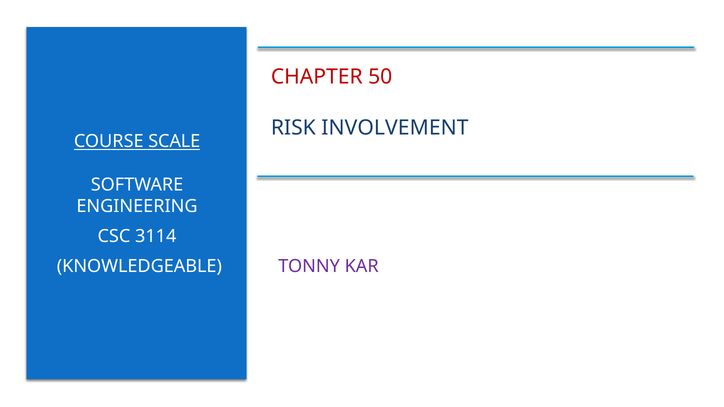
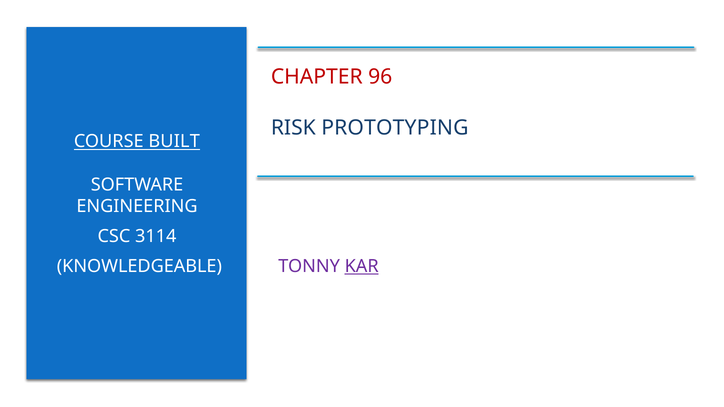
50: 50 -> 96
INVOLVEMENT: INVOLVEMENT -> PROTOTYPING
SCALE: SCALE -> BUILT
KAR underline: none -> present
